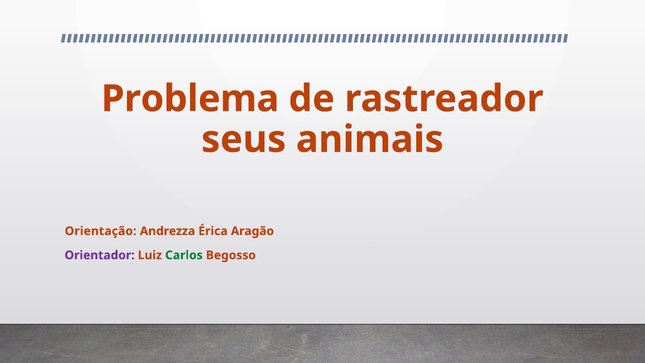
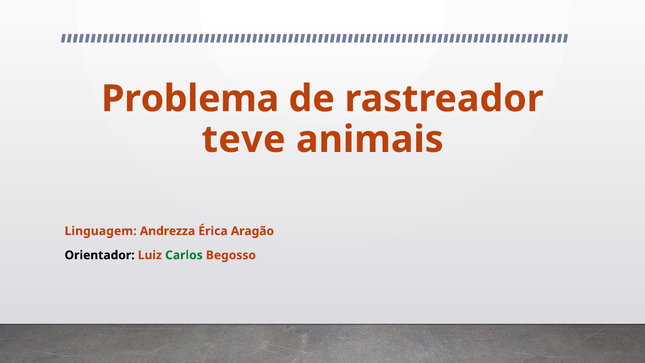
seus: seus -> teve
Orientação: Orientação -> Linguagem
Orientador colour: purple -> black
